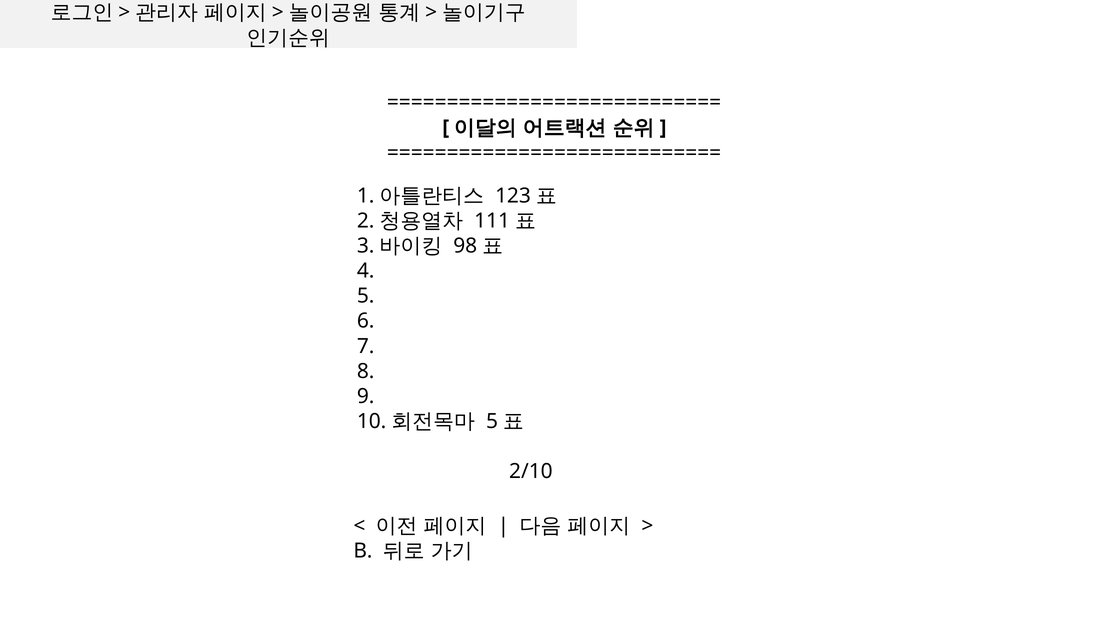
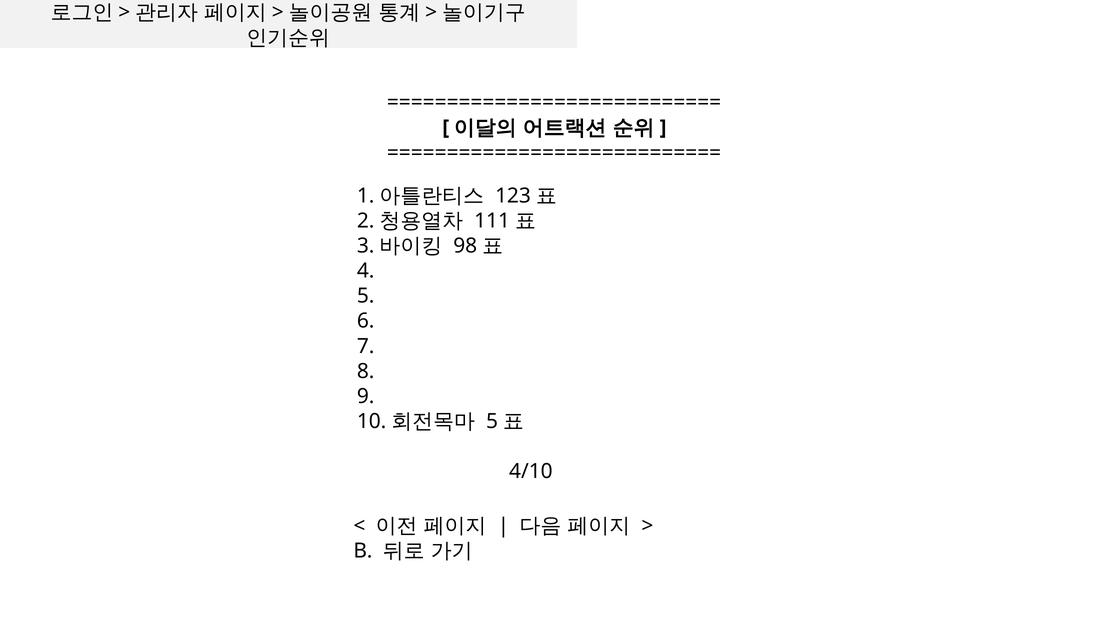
2/10: 2/10 -> 4/10
